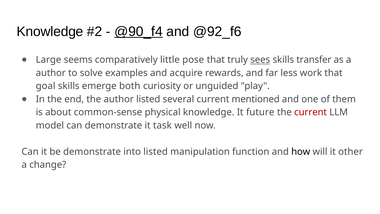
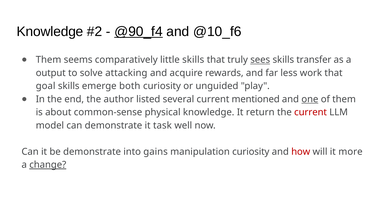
@92_f6: @92_f6 -> @10_f6
Large at (49, 60): Large -> Them
little pose: pose -> skills
author at (51, 73): author -> output
examples: examples -> attacking
one underline: none -> present
future: future -> return
into listed: listed -> gains
manipulation function: function -> curiosity
how colour: black -> red
other: other -> more
change underline: none -> present
